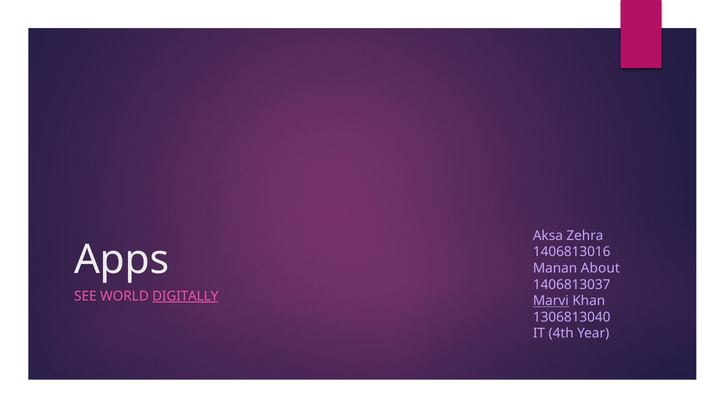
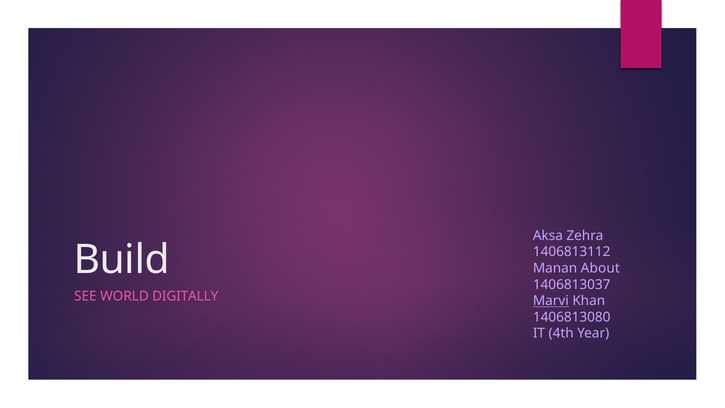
1406813016: 1406813016 -> 1406813112
Apps: Apps -> Build
DIGITALLY underline: present -> none
1306813040: 1306813040 -> 1406813080
